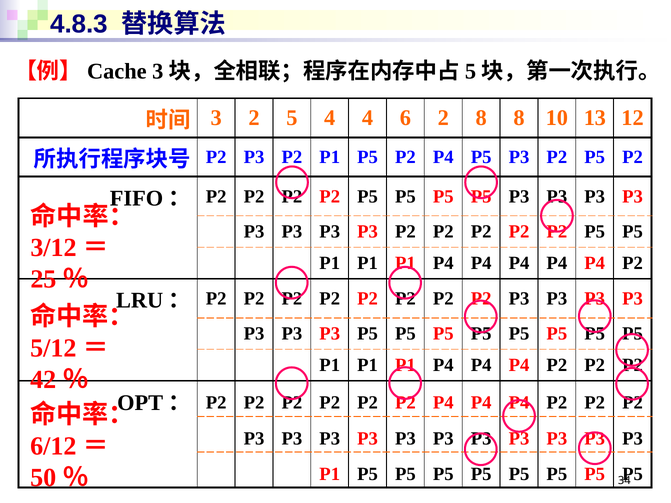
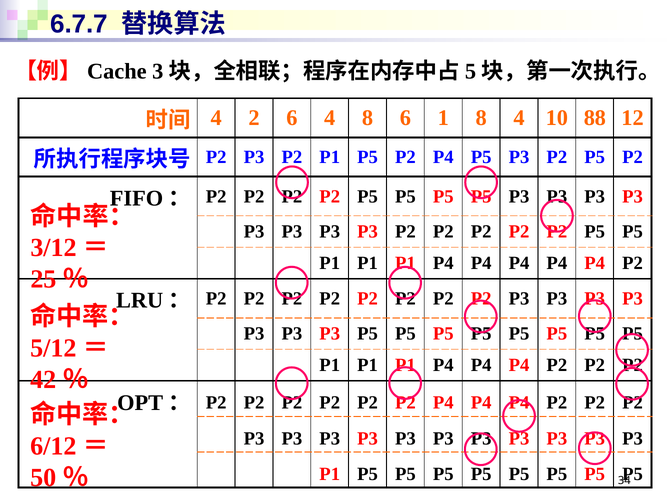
4.8.3: 4.8.3 -> 6.7.7
3 at (216, 118): 3 -> 4
2 5: 5 -> 6
4 4: 4 -> 8
6 2: 2 -> 1
8 8: 8 -> 4
13: 13 -> 88
